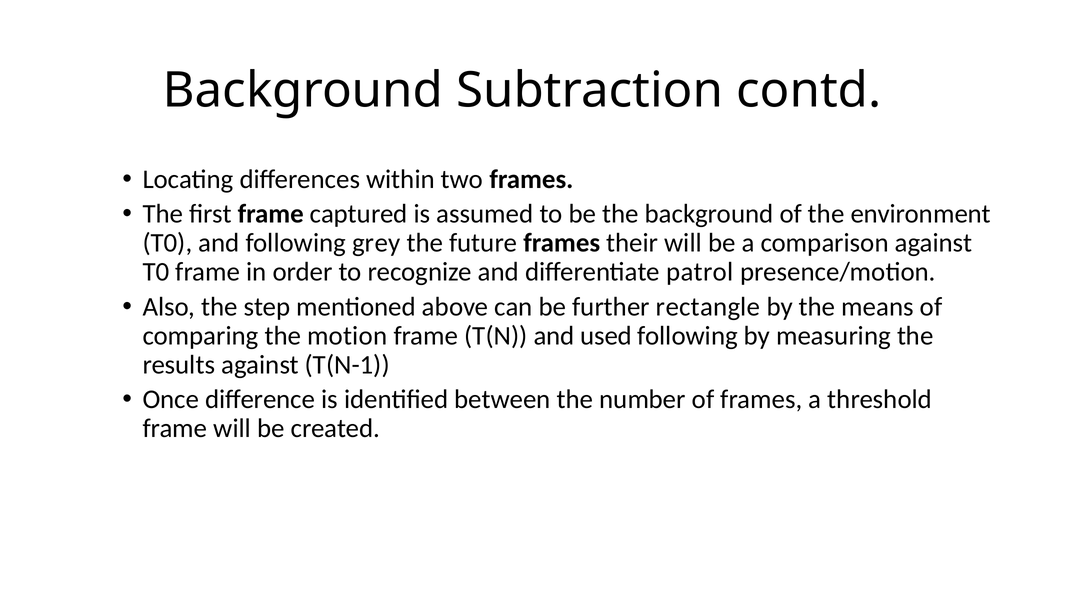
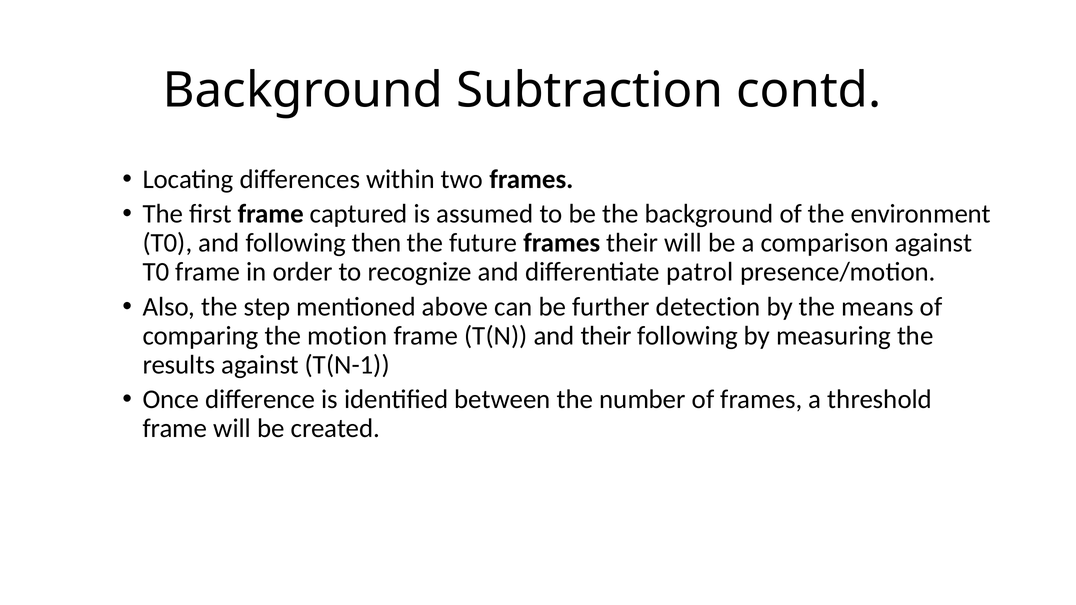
grey: grey -> then
rectangle: rectangle -> detection
and used: used -> their
